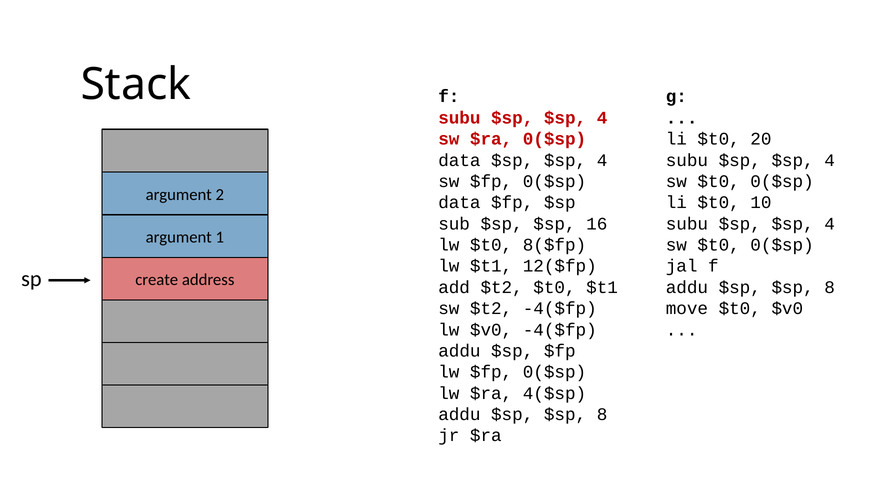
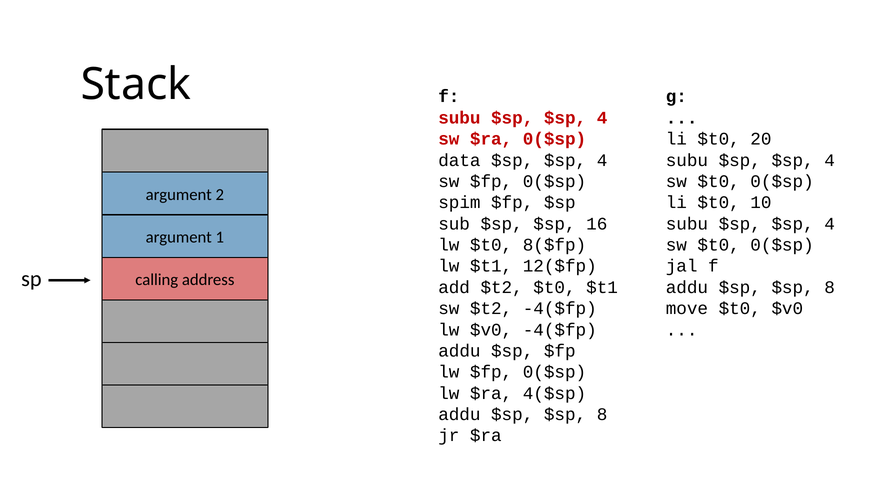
data at (459, 202): data -> spim
create: create -> calling
